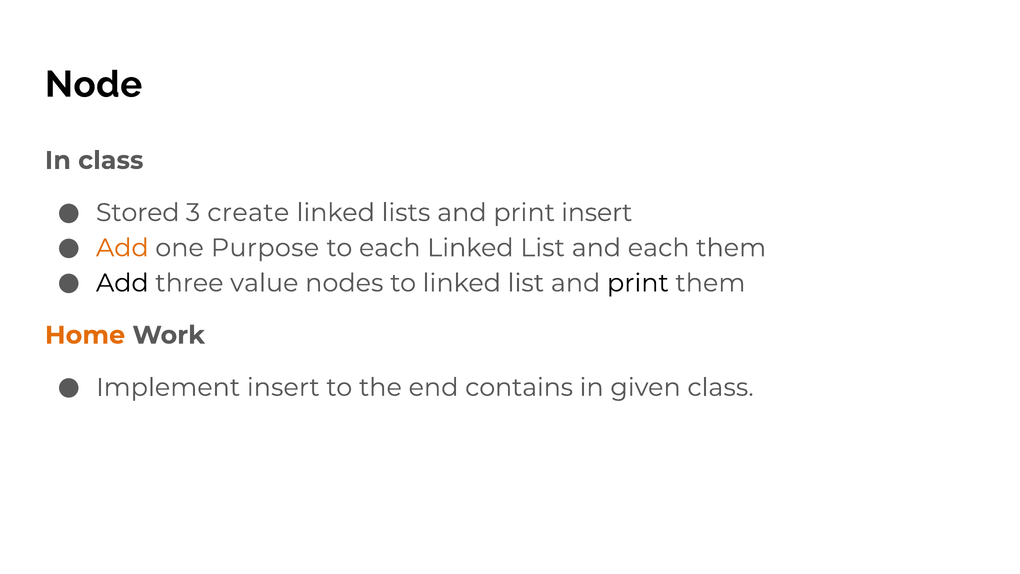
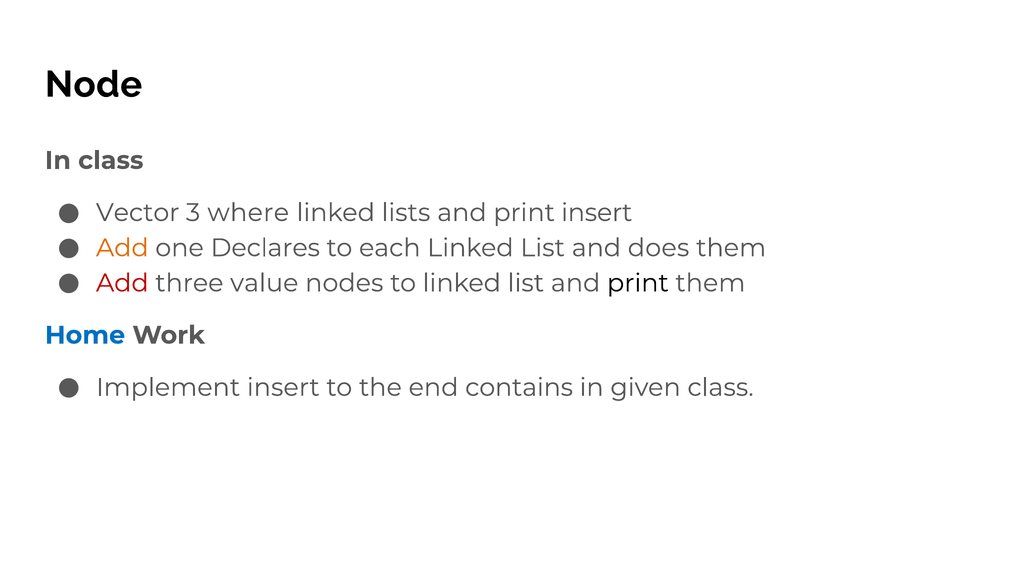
Stored: Stored -> Vector
create: create -> where
Purpose: Purpose -> Declares
and each: each -> does
Add at (122, 283) colour: black -> red
Home colour: orange -> blue
